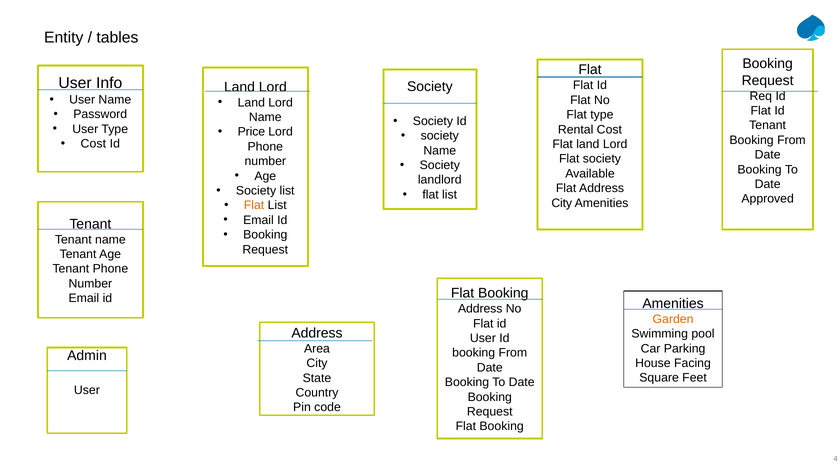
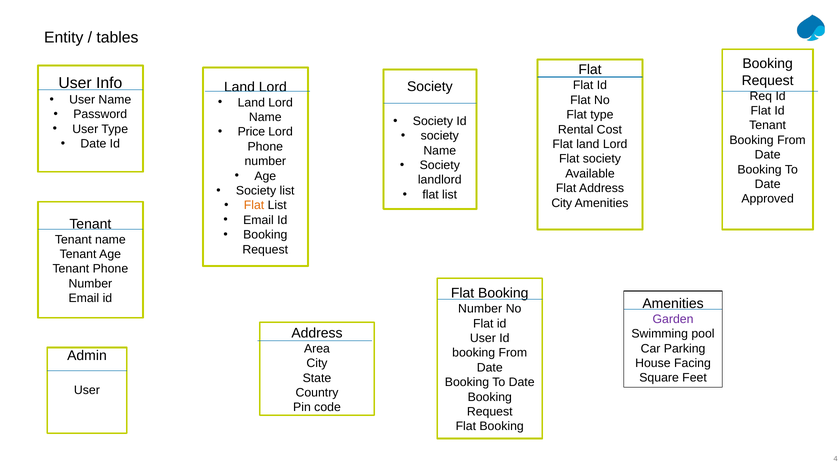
Cost at (93, 144): Cost -> Date
Address at (480, 309): Address -> Number
Garden colour: orange -> purple
